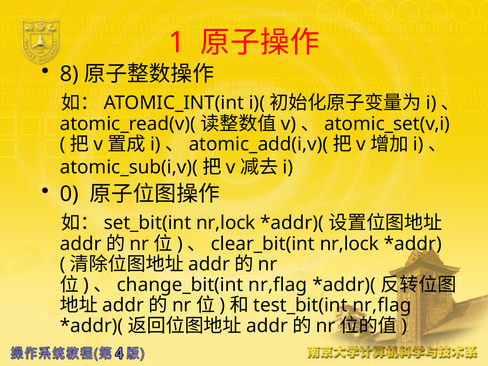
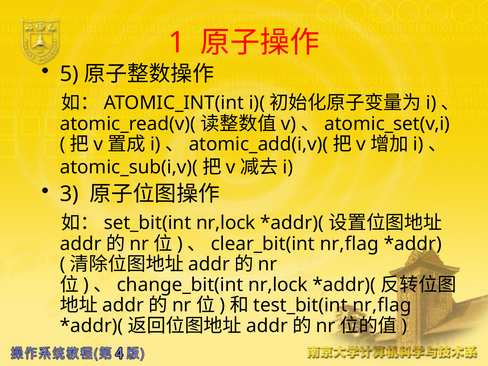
8: 8 -> 5
0: 0 -> 3
nr,lock at (349, 244): nr,lock -> nr,flag
nr,flag at (278, 285): nr,flag -> nr,lock
